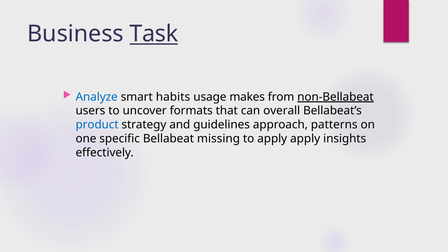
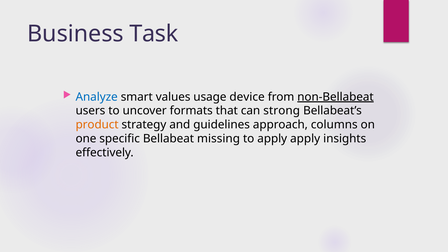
Task underline: present -> none
habits: habits -> values
makes: makes -> device
overall: overall -> strong
product colour: blue -> orange
patterns: patterns -> columns
